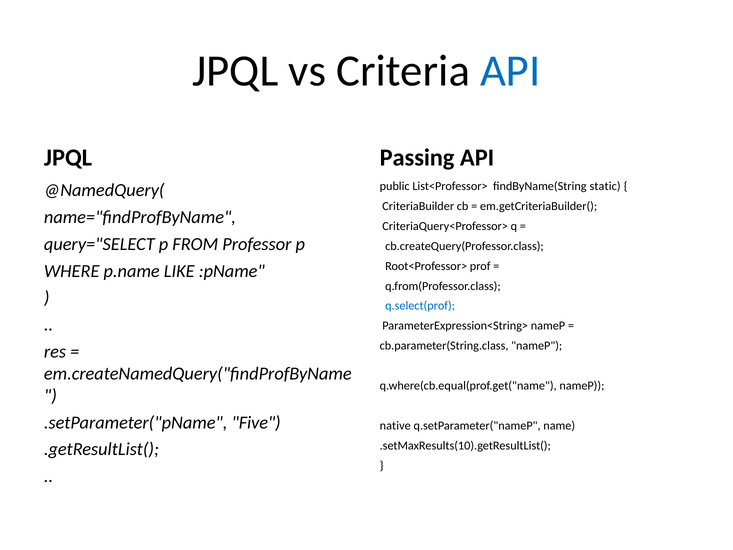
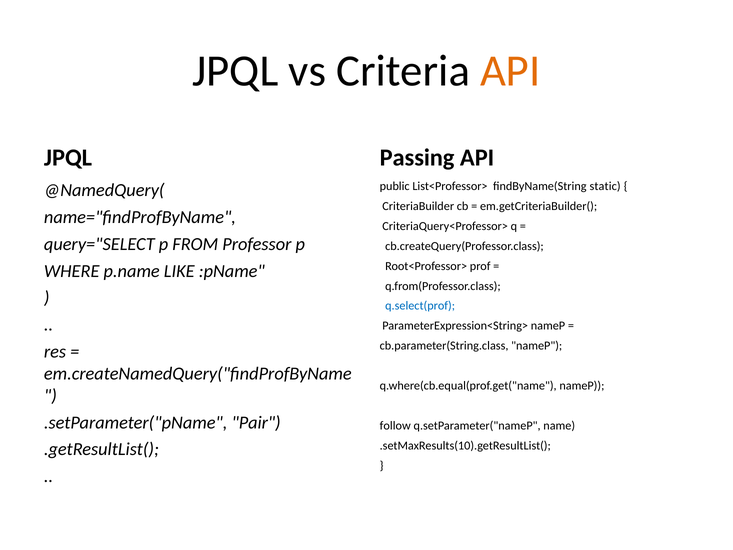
API at (510, 71) colour: blue -> orange
Five: Five -> Pair
native: native -> follow
